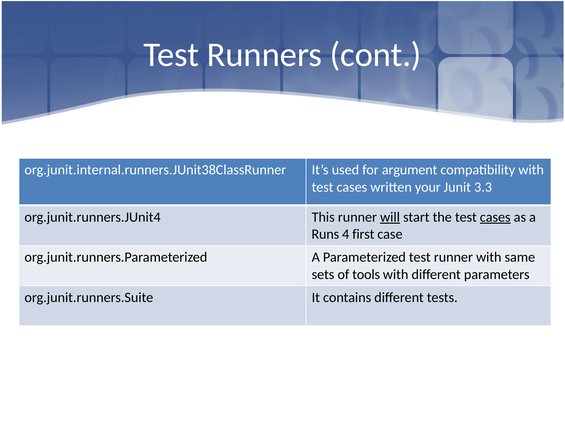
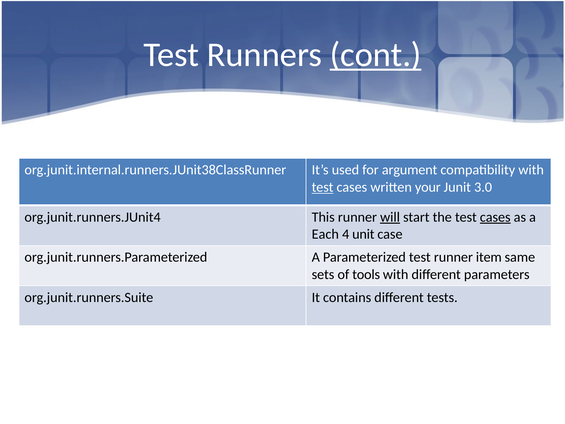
cont underline: none -> present
test at (323, 187) underline: none -> present
3.3: 3.3 -> 3.0
Runs: Runs -> Each
first: first -> unit
runner with: with -> item
